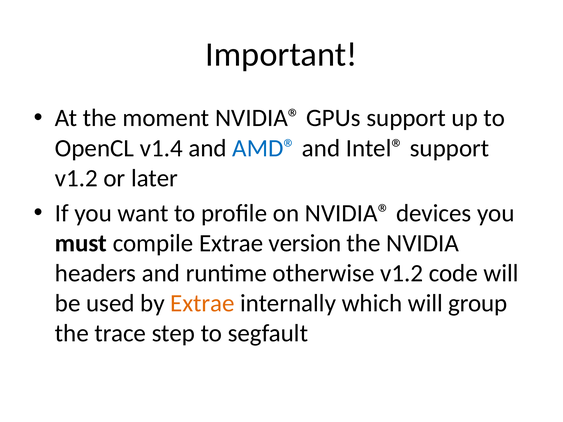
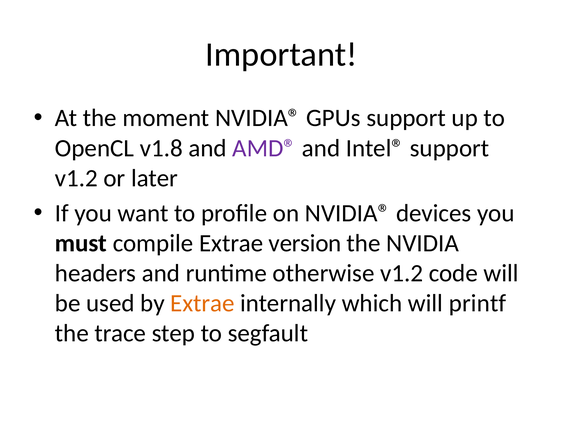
v1.4: v1.4 -> v1.8
AMD® colour: blue -> purple
group: group -> printf
